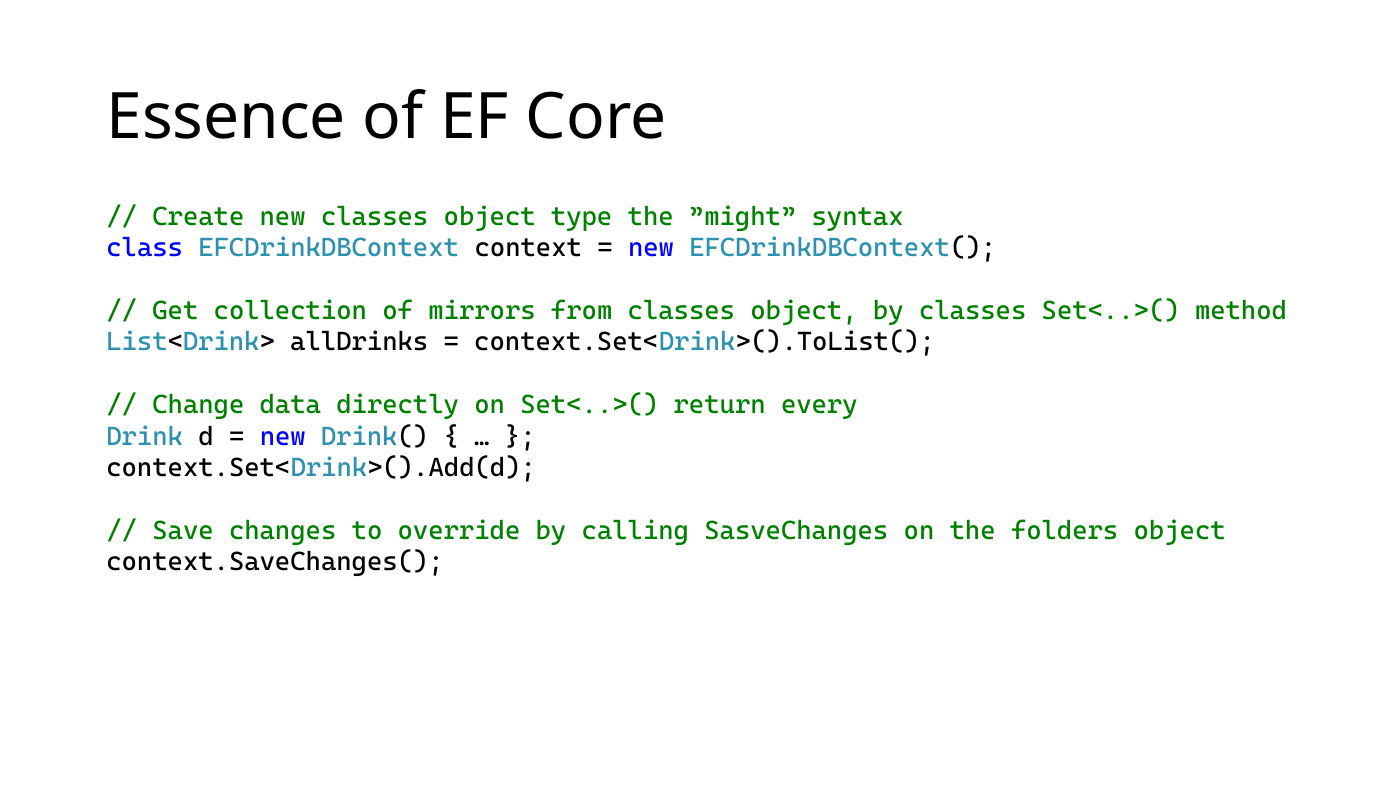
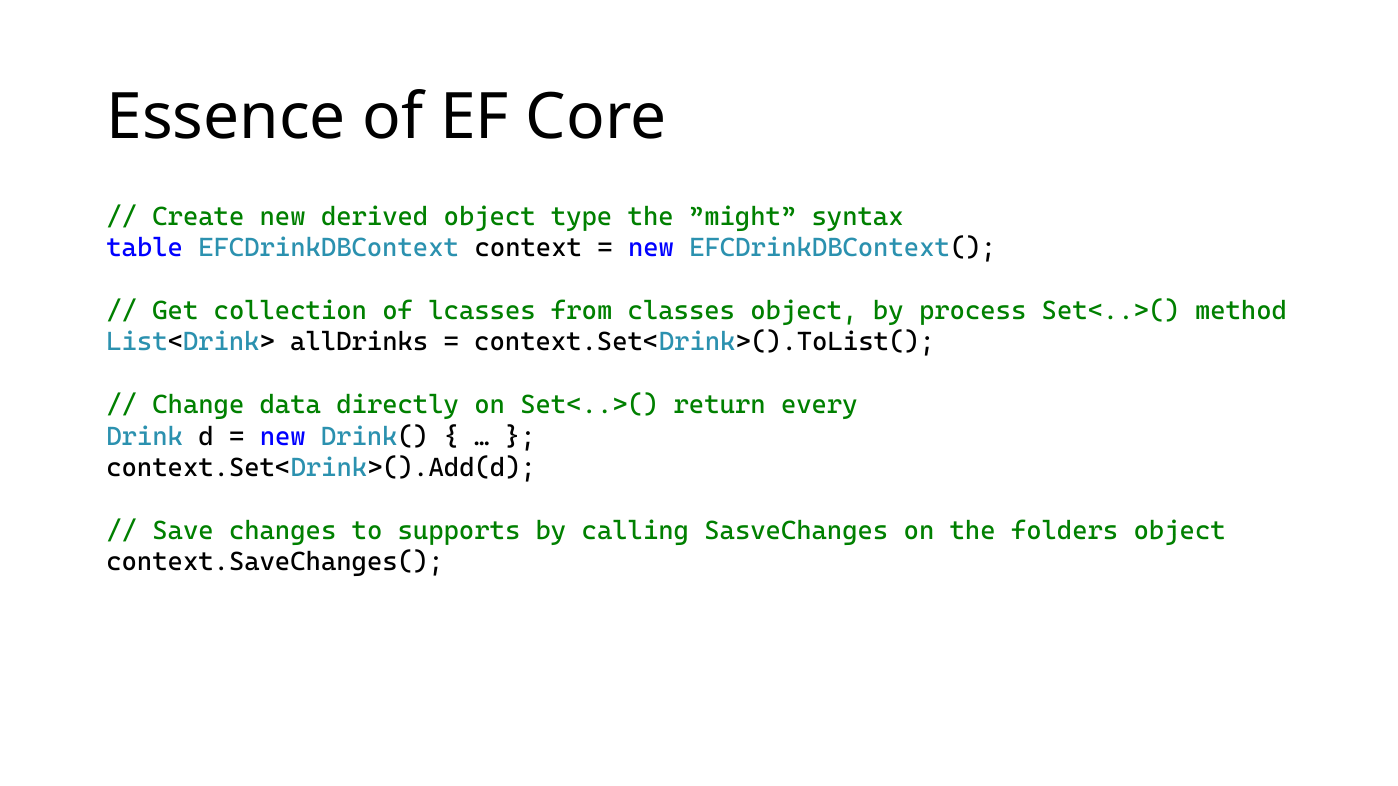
new classes: classes -> derived
class: class -> table
mirrors: mirrors -> lcasses
by classes: classes -> process
override: override -> supports
